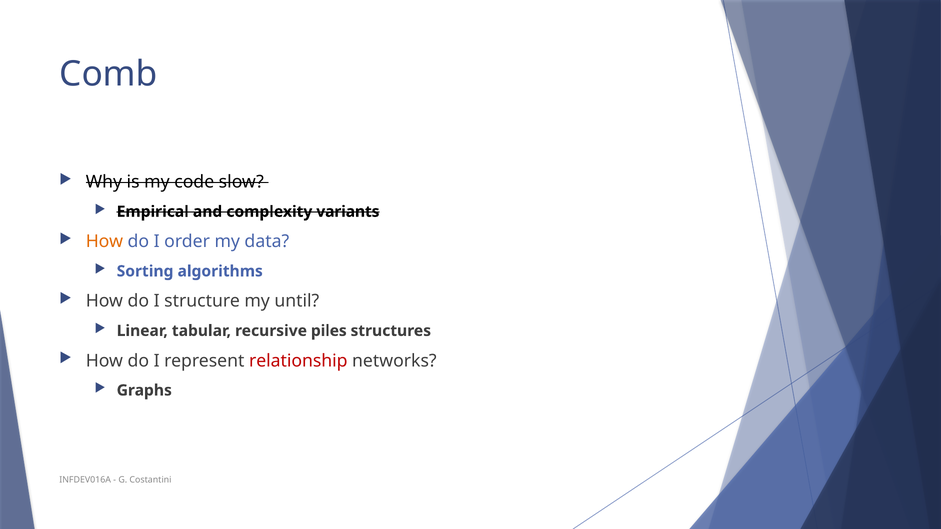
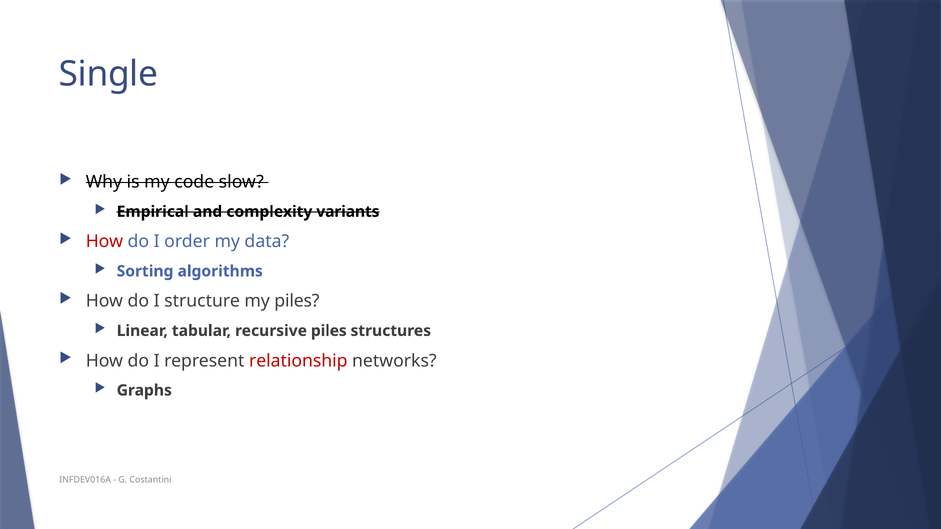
Comb: Comb -> Single
How at (104, 242) colour: orange -> red
my until: until -> piles
